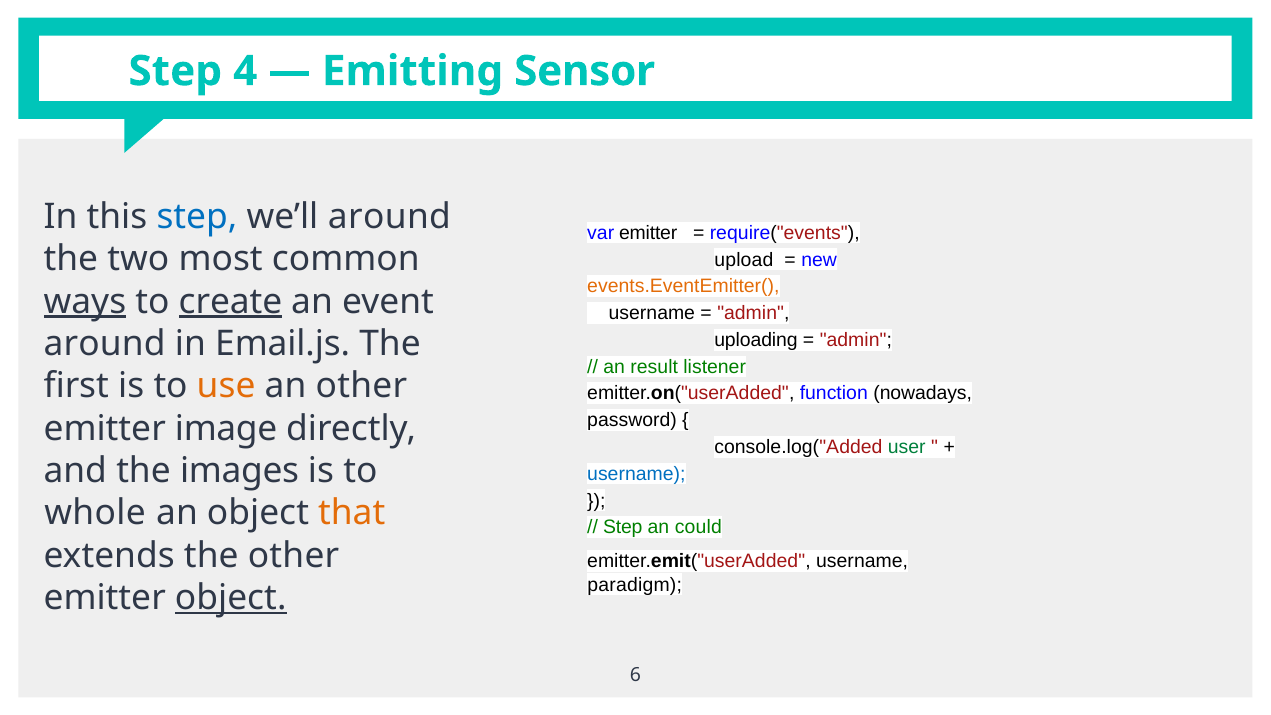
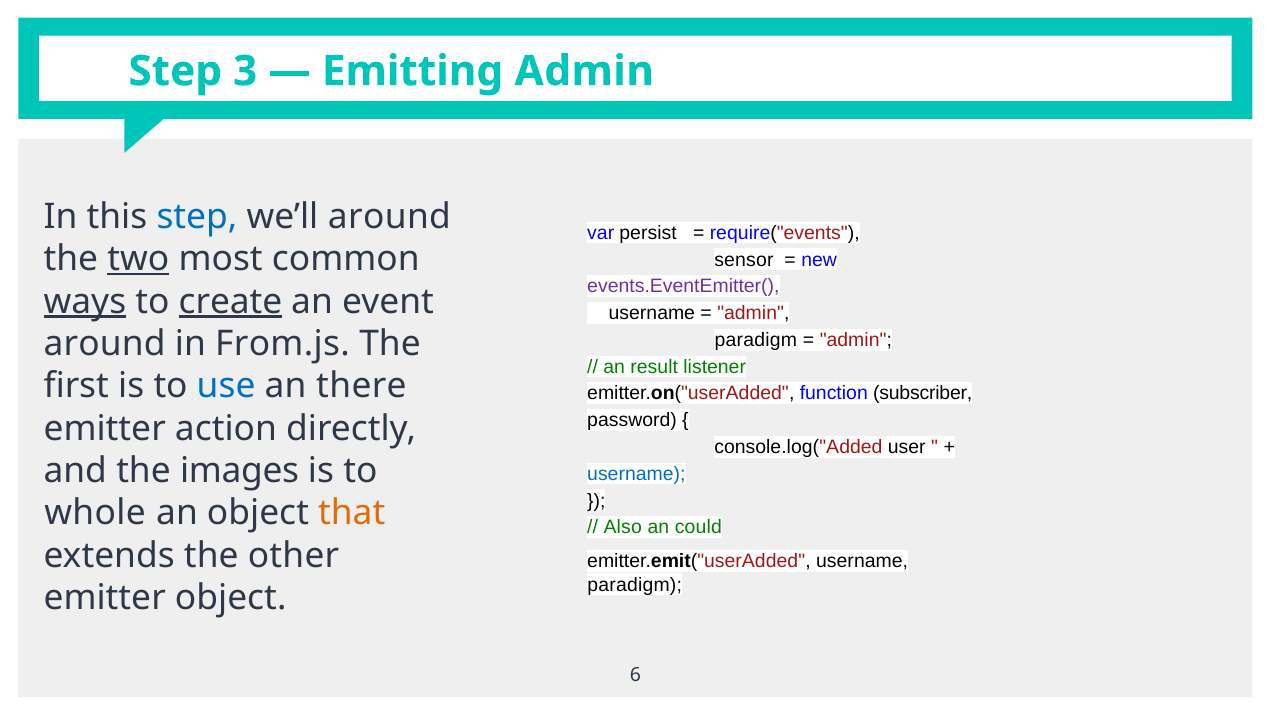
4: 4 -> 3
Emitting Sensor: Sensor -> Admin
var emitter: emitter -> persist
two underline: none -> present
upload: upload -> sensor
events.EventEmitter( colour: orange -> purple
uploading at (756, 340): uploading -> paradigm
Email.js: Email.js -> From.js
use colour: orange -> blue
an other: other -> there
nowadays: nowadays -> subscriber
image: image -> action
user colour: green -> black
Step at (623, 527): Step -> Also
object at (231, 598) underline: present -> none
